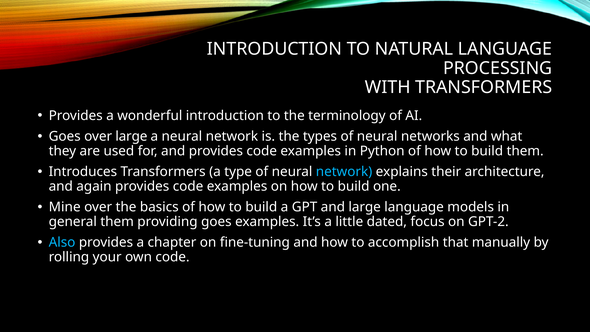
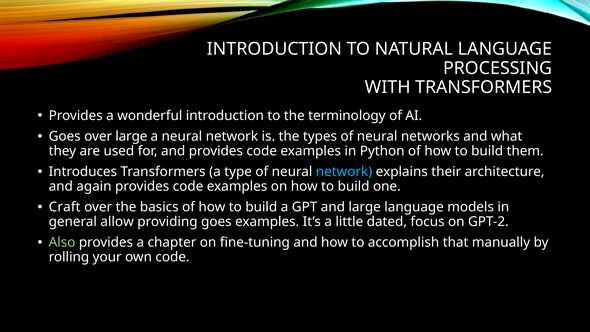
Mine: Mine -> Craft
general them: them -> allow
Also colour: light blue -> light green
